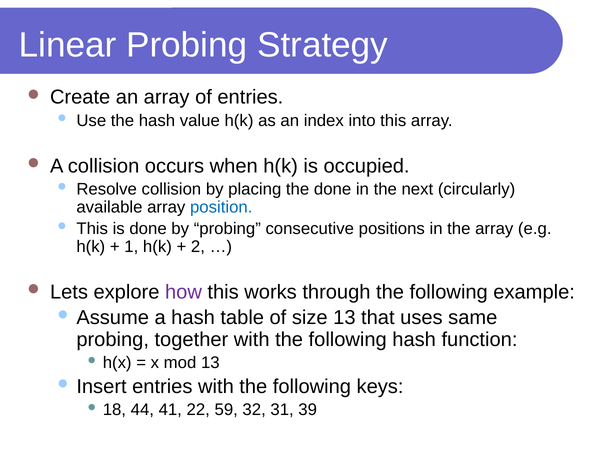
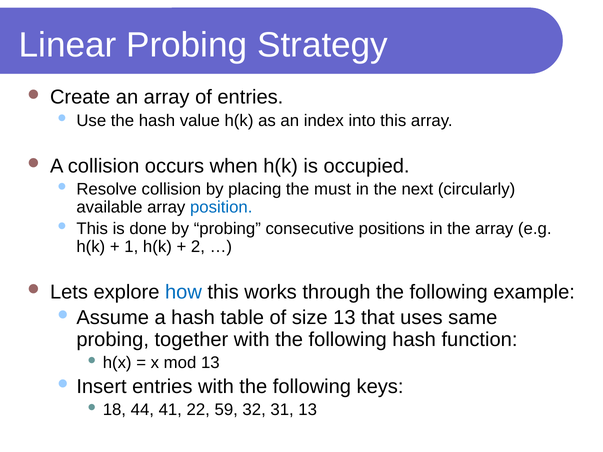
the done: done -> must
how colour: purple -> blue
31 39: 39 -> 13
